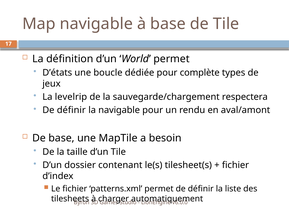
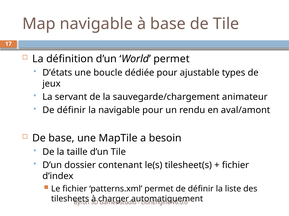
complète: complète -> ajustable
levelrip: levelrip -> servant
respectera: respectera -> animateur
